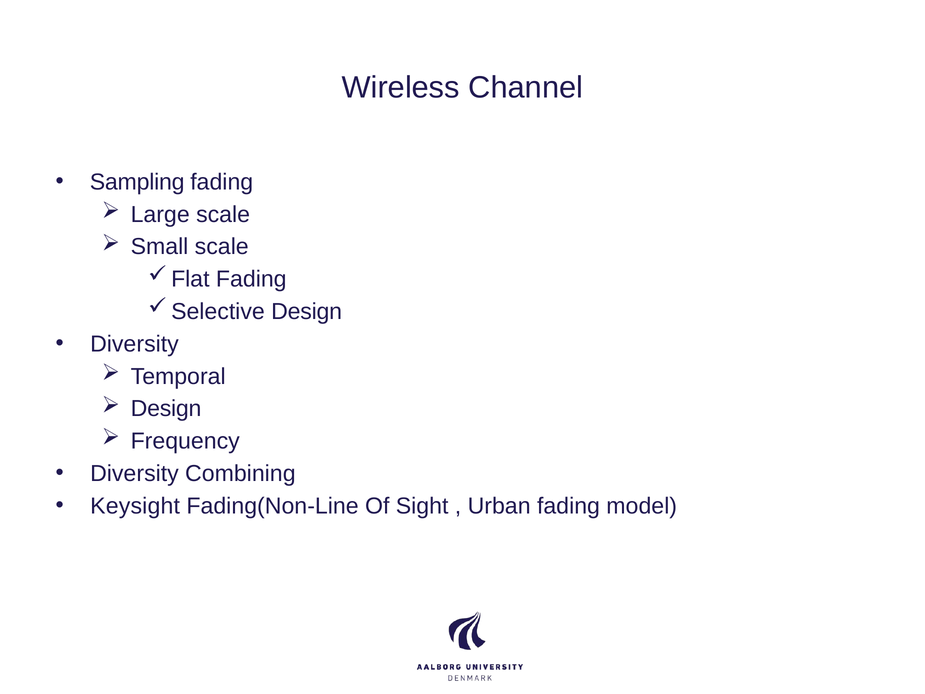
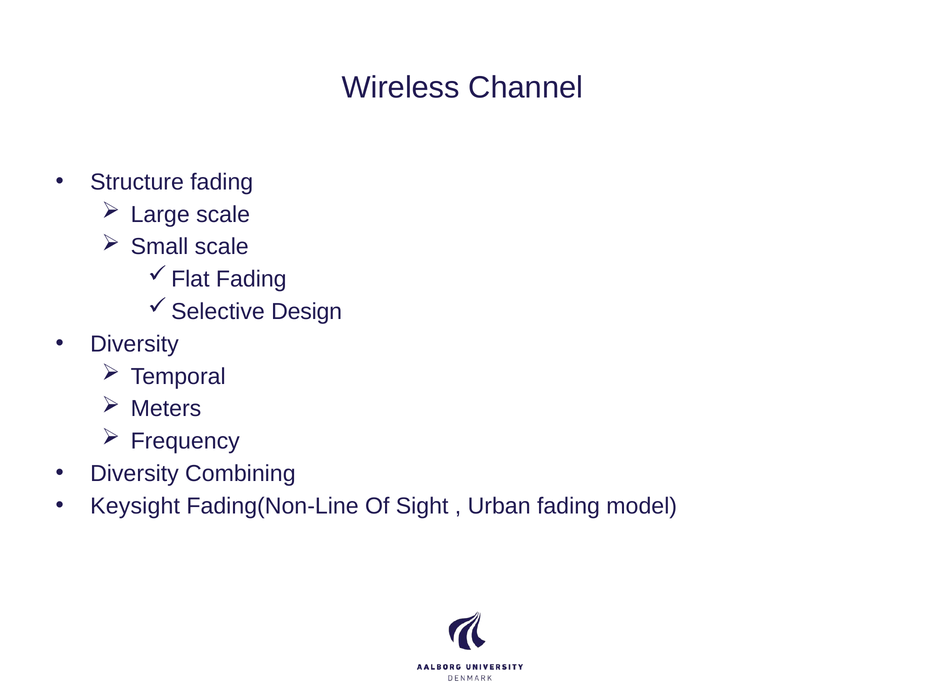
Sampling: Sampling -> Structure
Design at (166, 409): Design -> Meters
